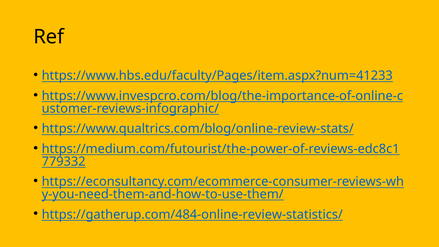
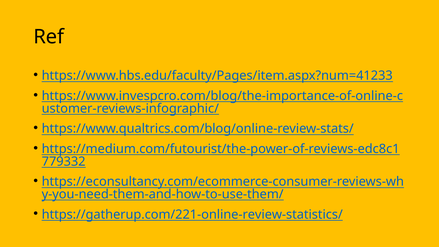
https://gatherup.com/484-online-review-statistics/: https://gatherup.com/484-online-review-statistics/ -> https://gatherup.com/221-online-review-statistics/
